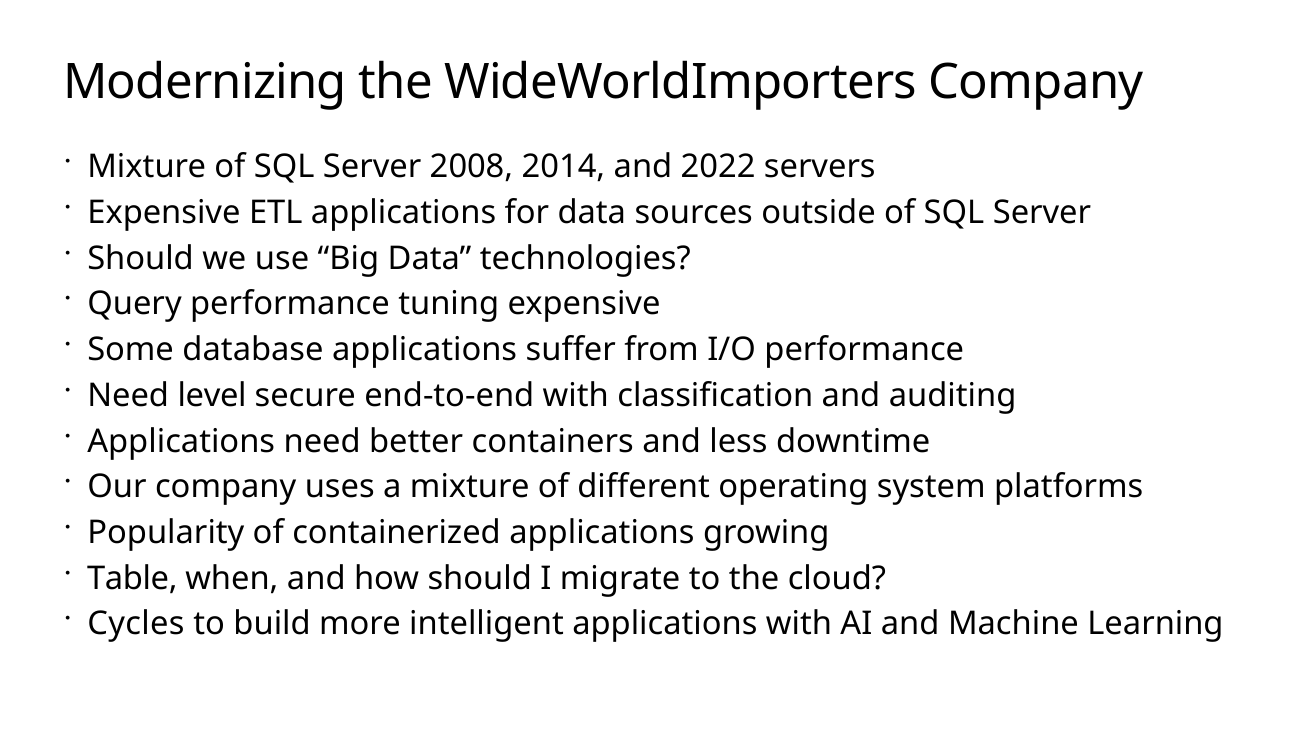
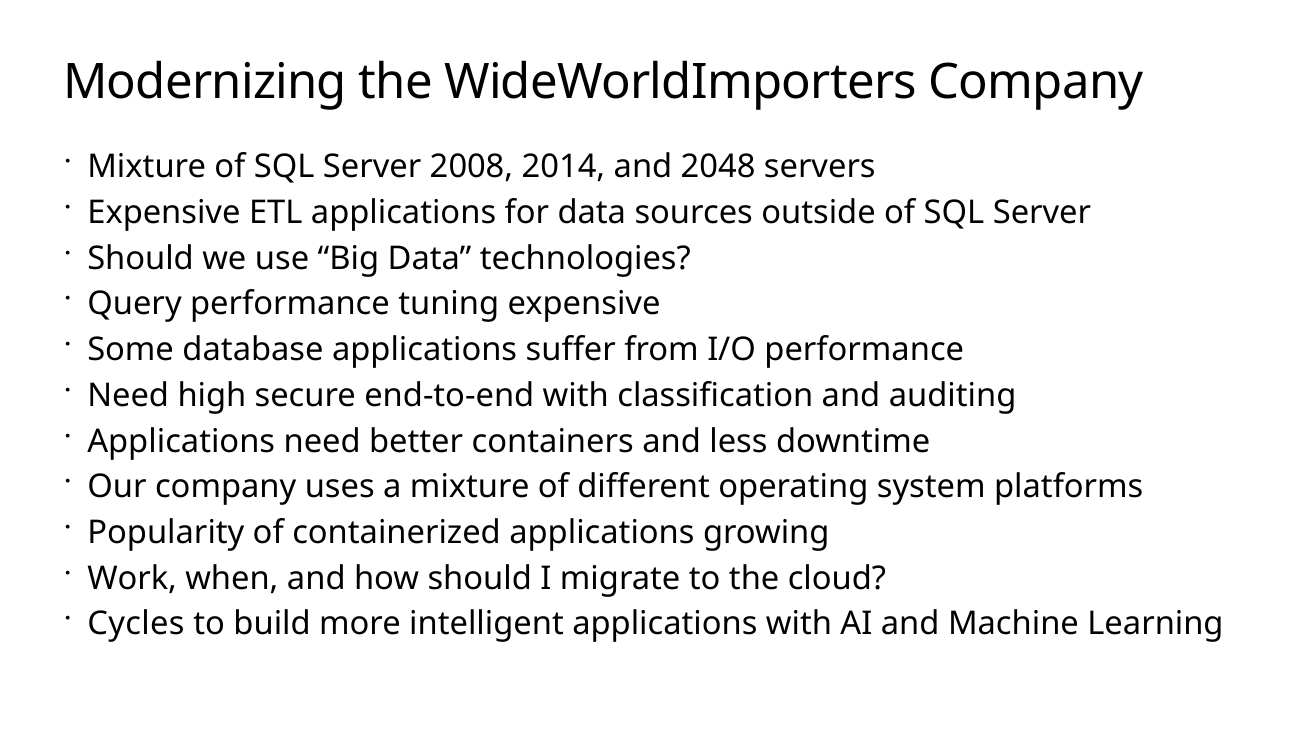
2022: 2022 -> 2048
level: level -> high
Table: Table -> Work
